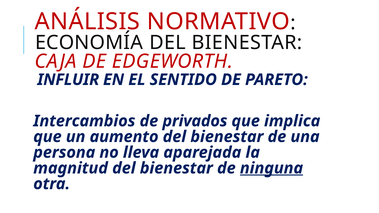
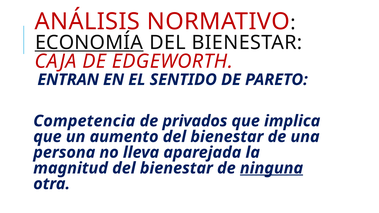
ECONOMÍA underline: none -> present
INFLUIR: INFLUIR -> ENTRAN
Intercambios: Intercambios -> Competencia
